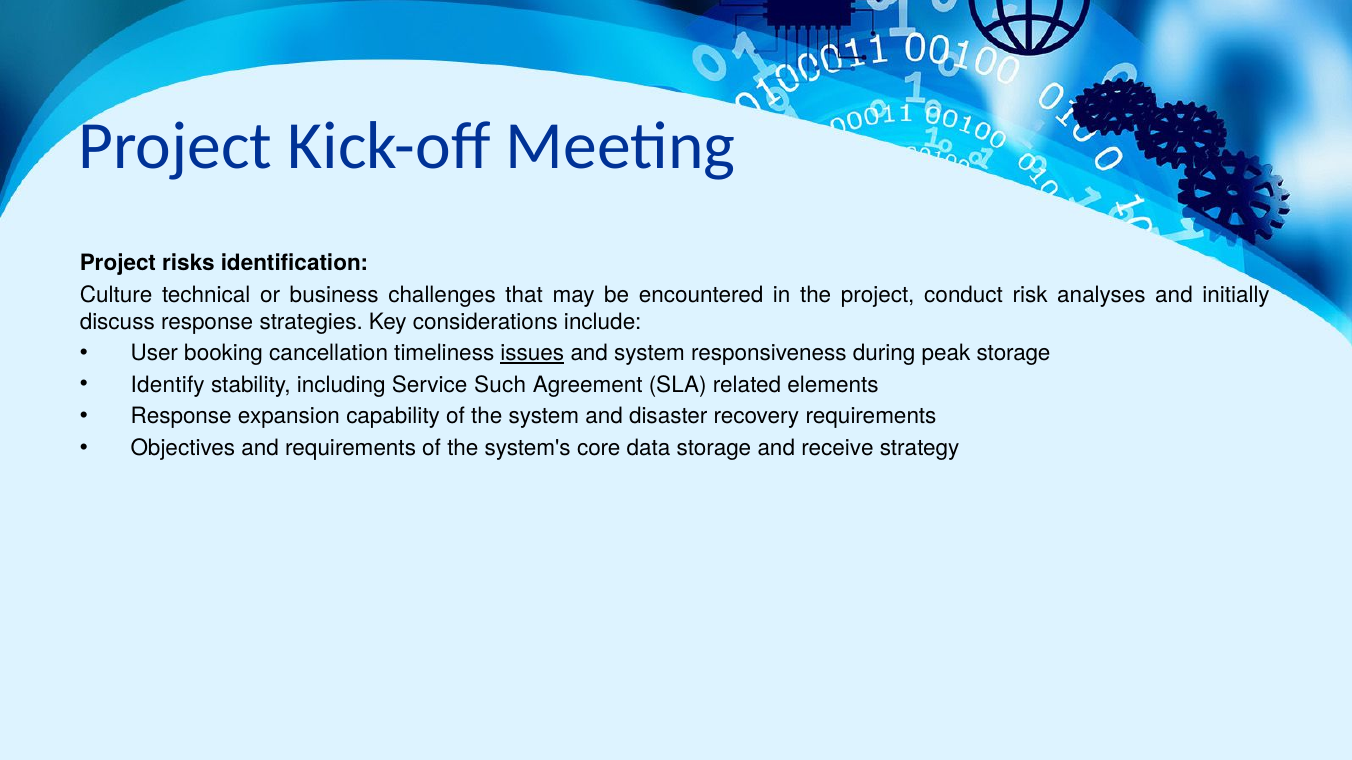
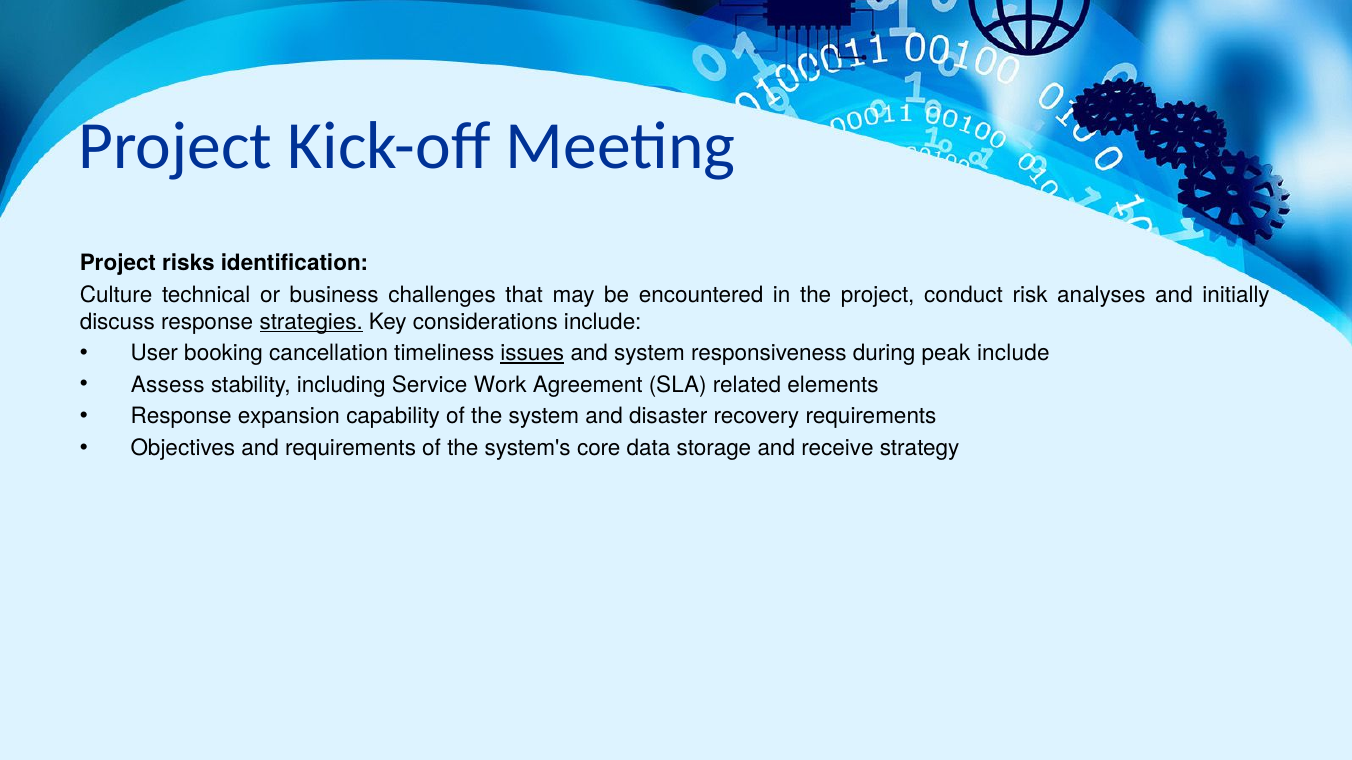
strategies underline: none -> present
peak storage: storage -> include
Identify: Identify -> Assess
Such: Such -> Work
